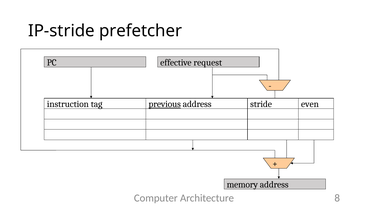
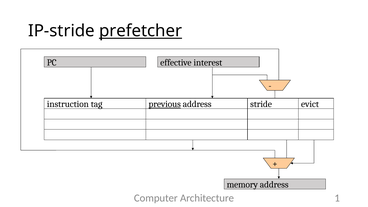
prefetcher underline: none -> present
request: request -> interest
even: even -> evict
8: 8 -> 1
